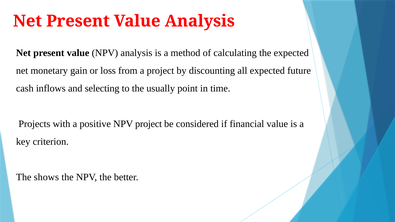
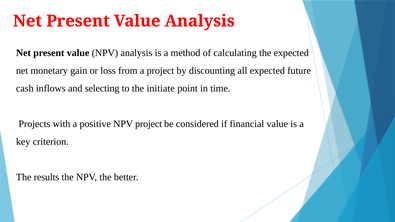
usually: usually -> initiate
shows: shows -> results
